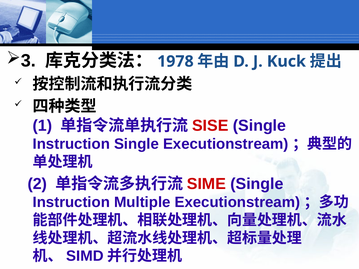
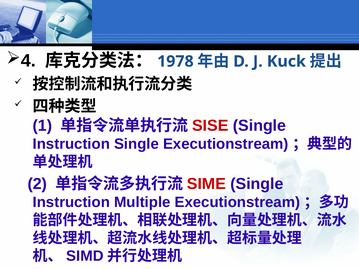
3: 3 -> 4
